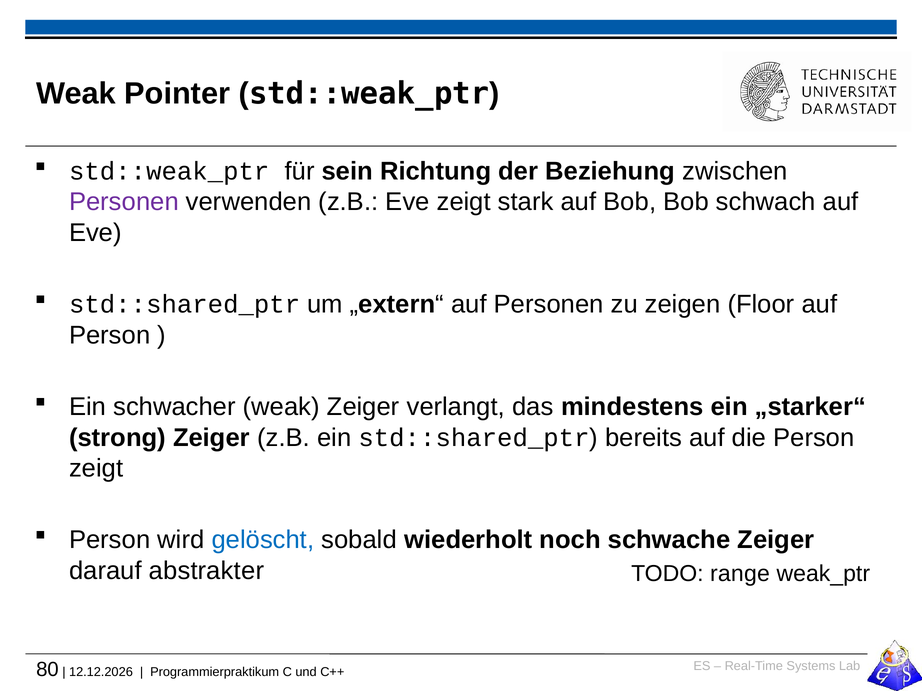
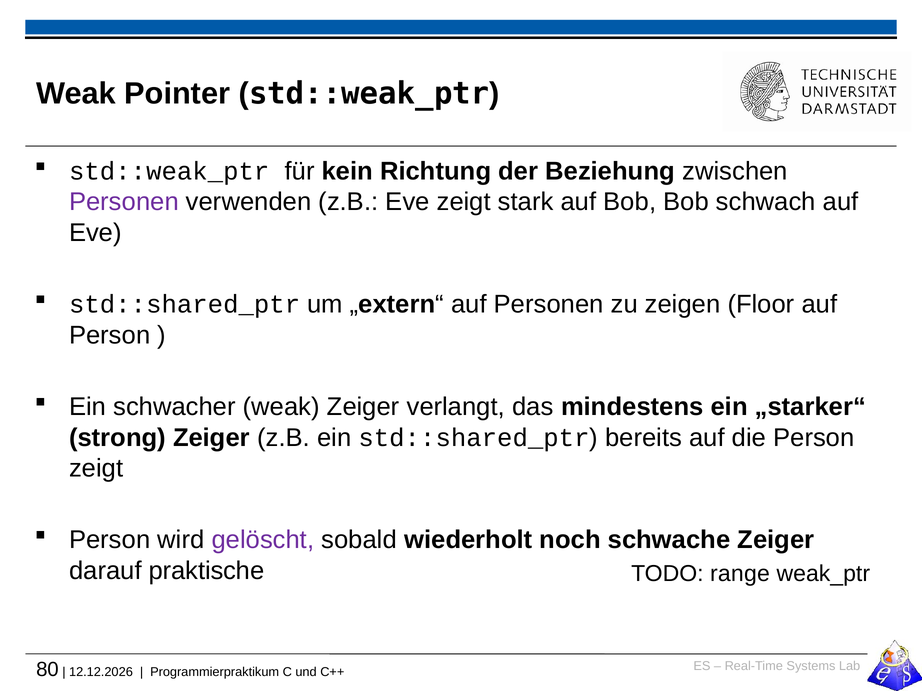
sein: sein -> kein
gelöscht colour: blue -> purple
abstrakter: abstrakter -> praktische
